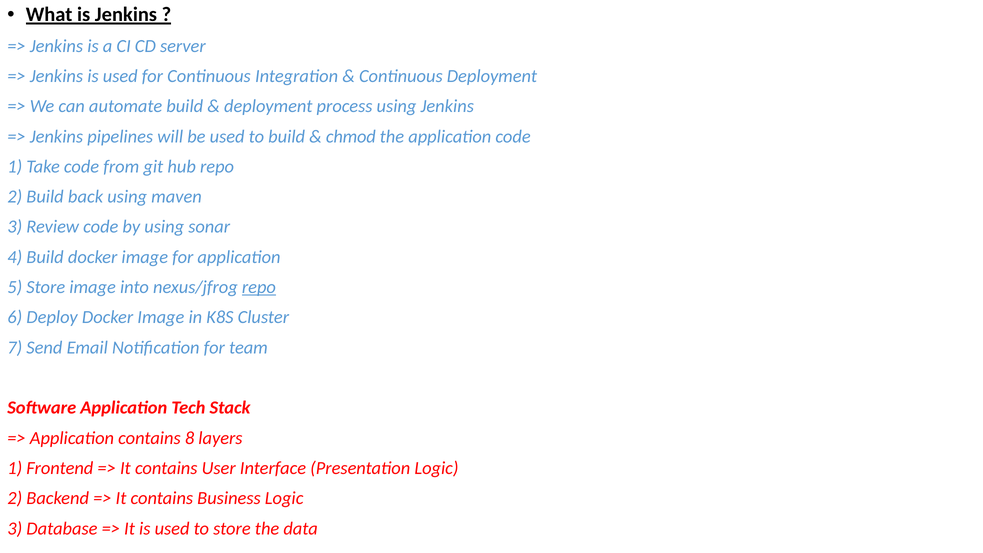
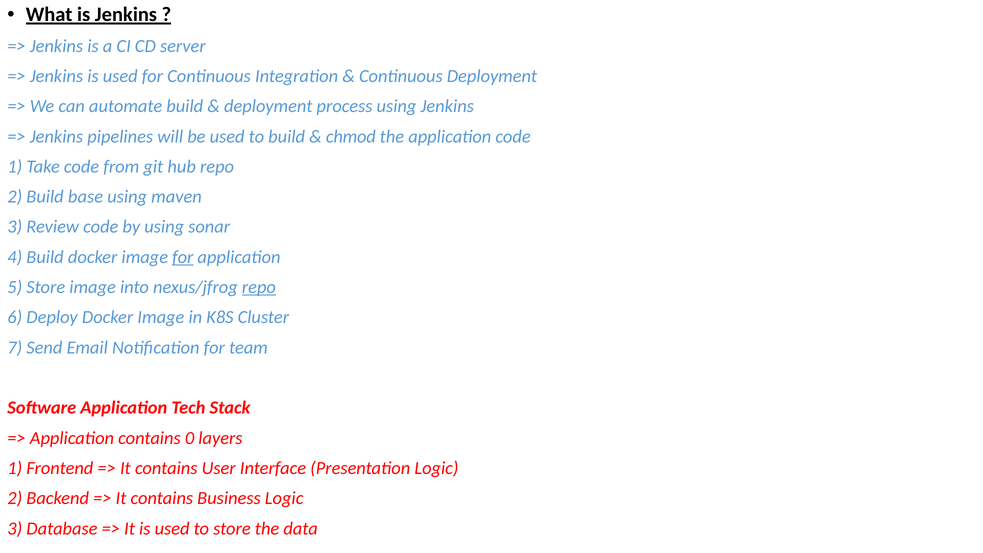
back: back -> base
for at (183, 257) underline: none -> present
8: 8 -> 0
